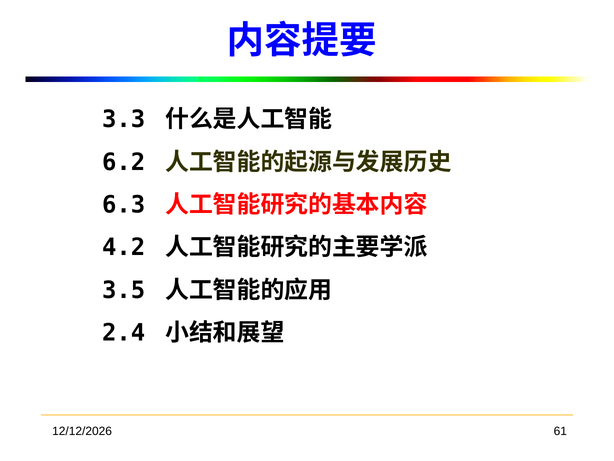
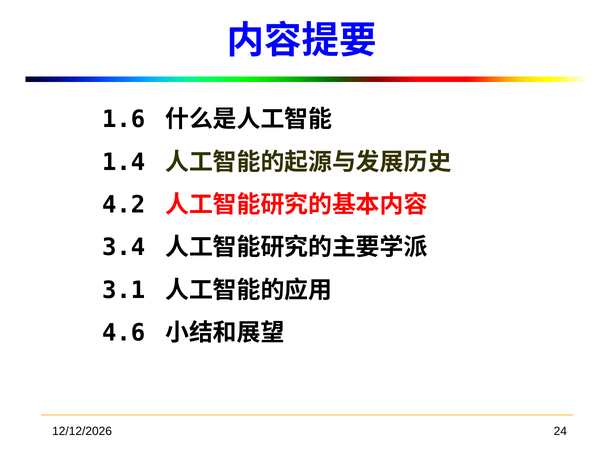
3.3: 3.3 -> 1.6
6.2: 6.2 -> 1.4
6.3: 6.3 -> 4.2
4.2: 4.2 -> 3.4
3.5: 3.5 -> 3.1
2.4: 2.4 -> 4.6
61: 61 -> 24
